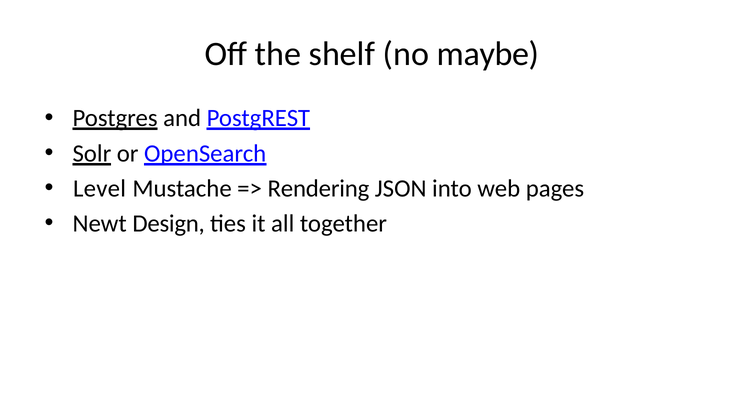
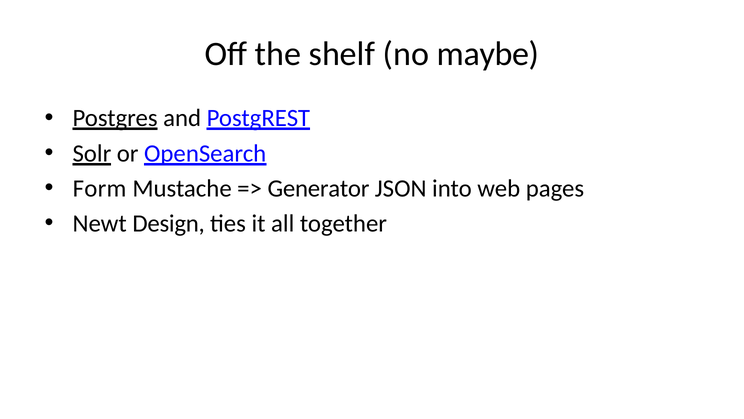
Level: Level -> Form
Rendering: Rendering -> Generator
